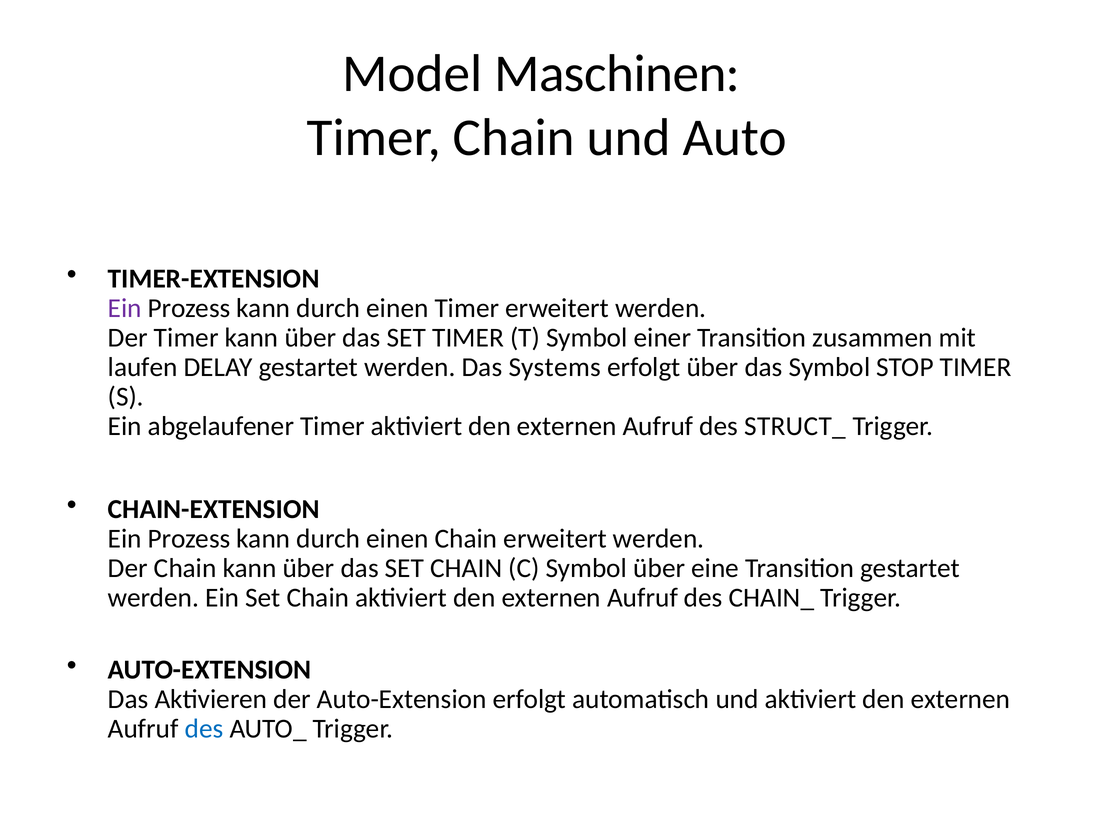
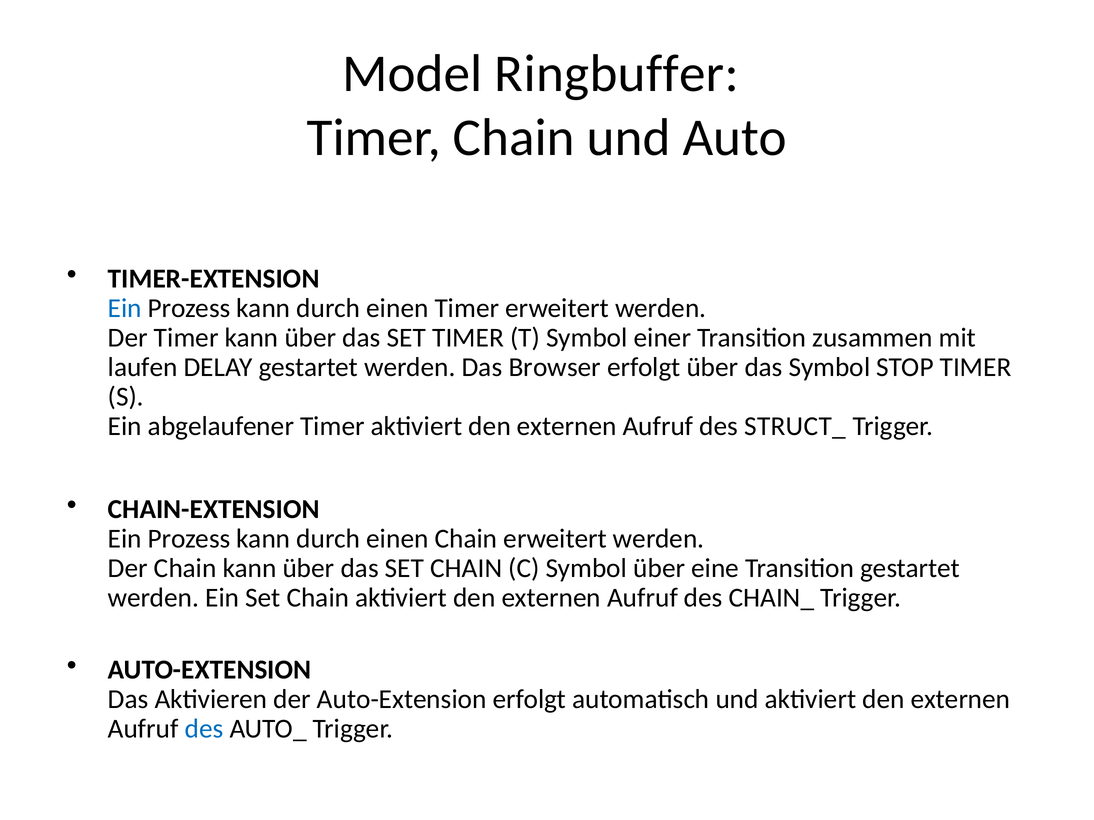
Maschinen: Maschinen -> Ringbuffer
Ein at (125, 309) colour: purple -> blue
Systems: Systems -> Browser
